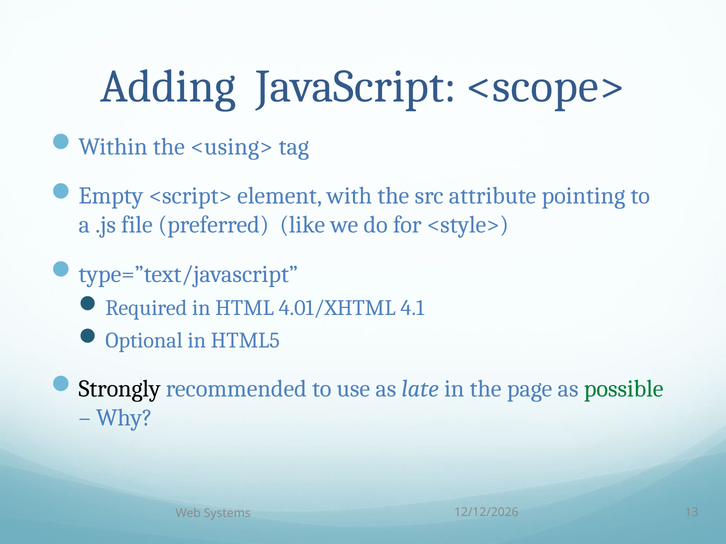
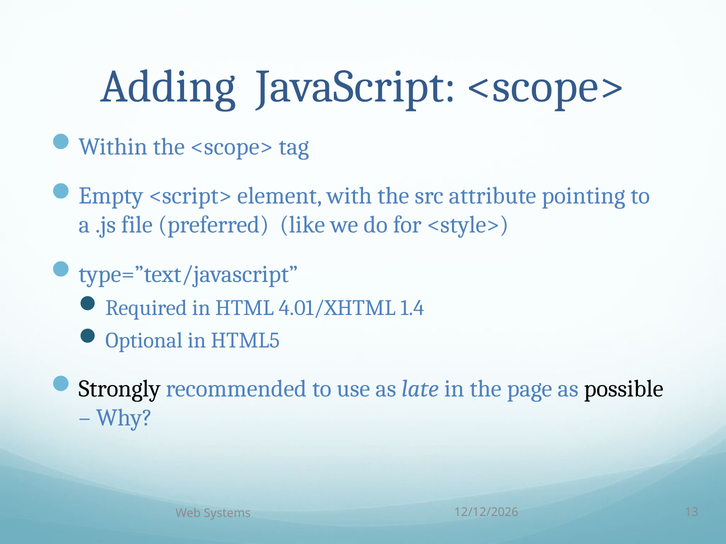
the <using>: <using> -> <scope>
4.1: 4.1 -> 1.4
possible colour: green -> black
